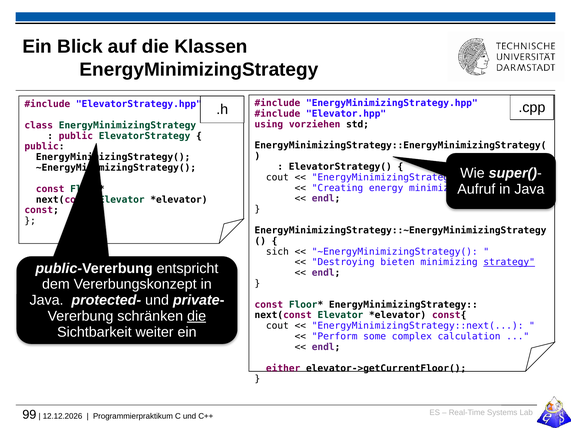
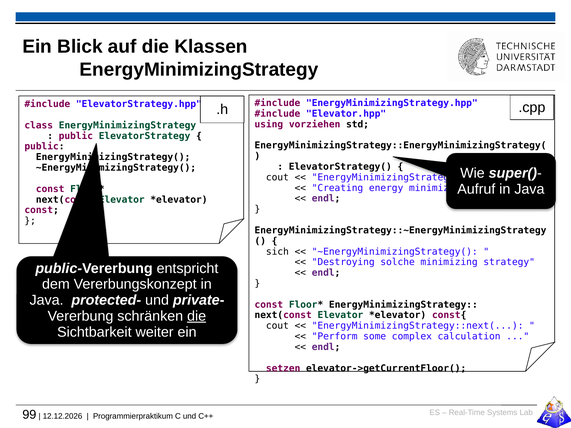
bieten: bieten -> solche
strategy at (509, 262) underline: present -> none
either: either -> setzen
